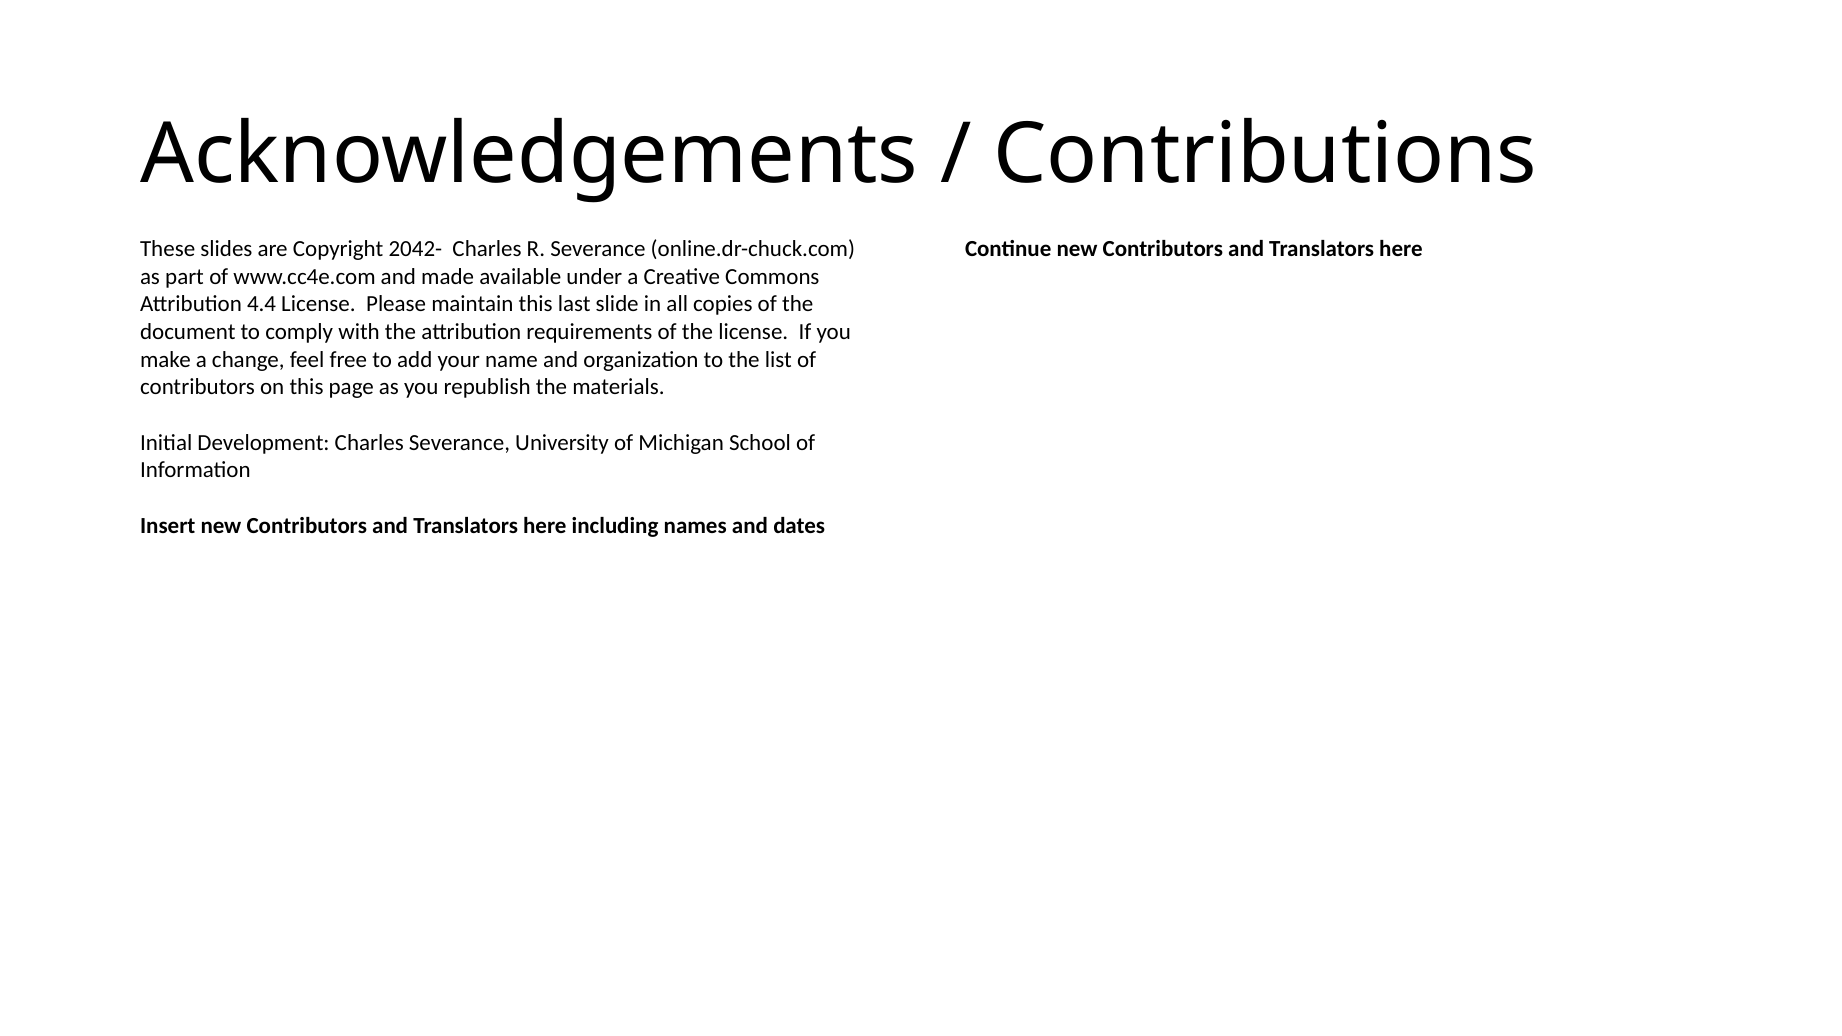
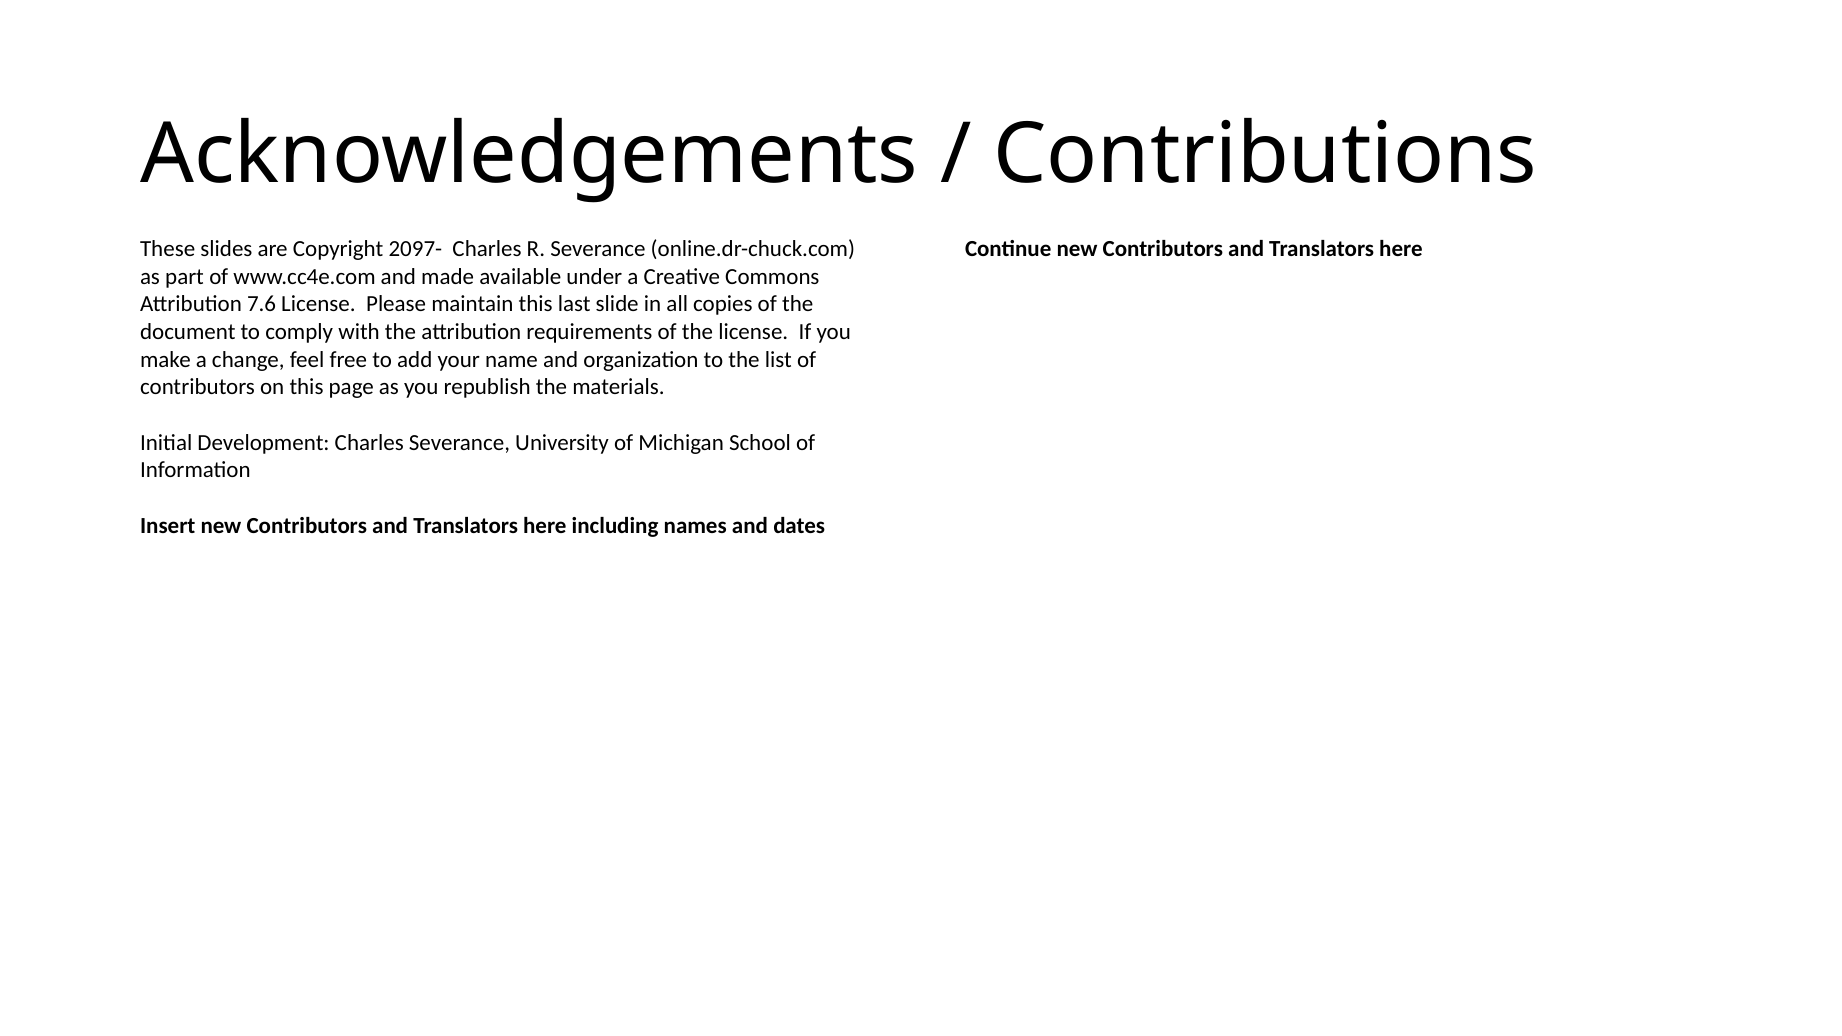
2042-: 2042- -> 2097-
4.4: 4.4 -> 7.6
